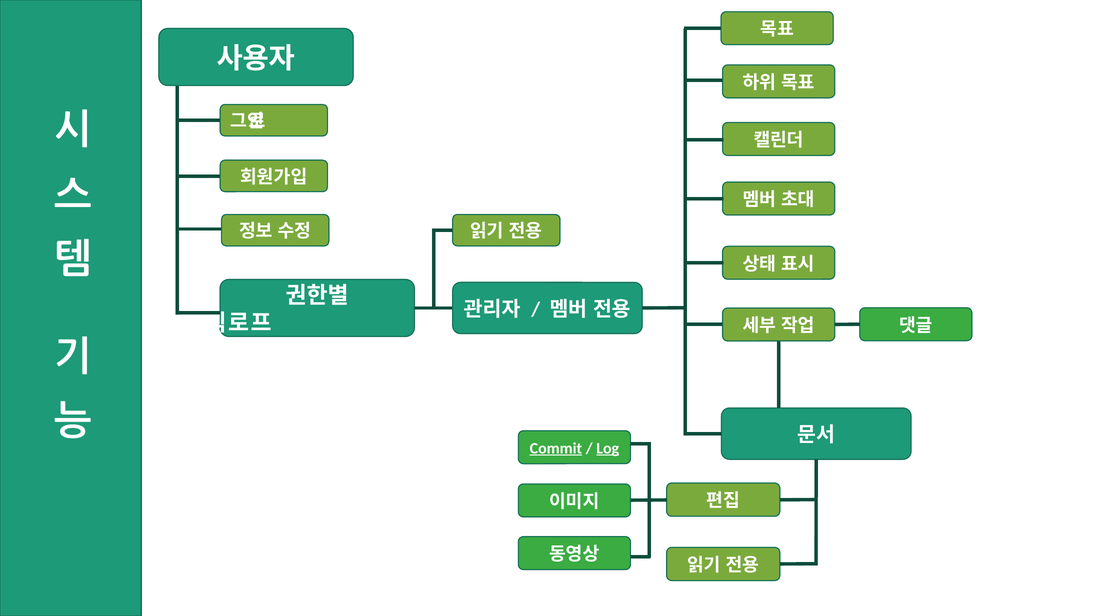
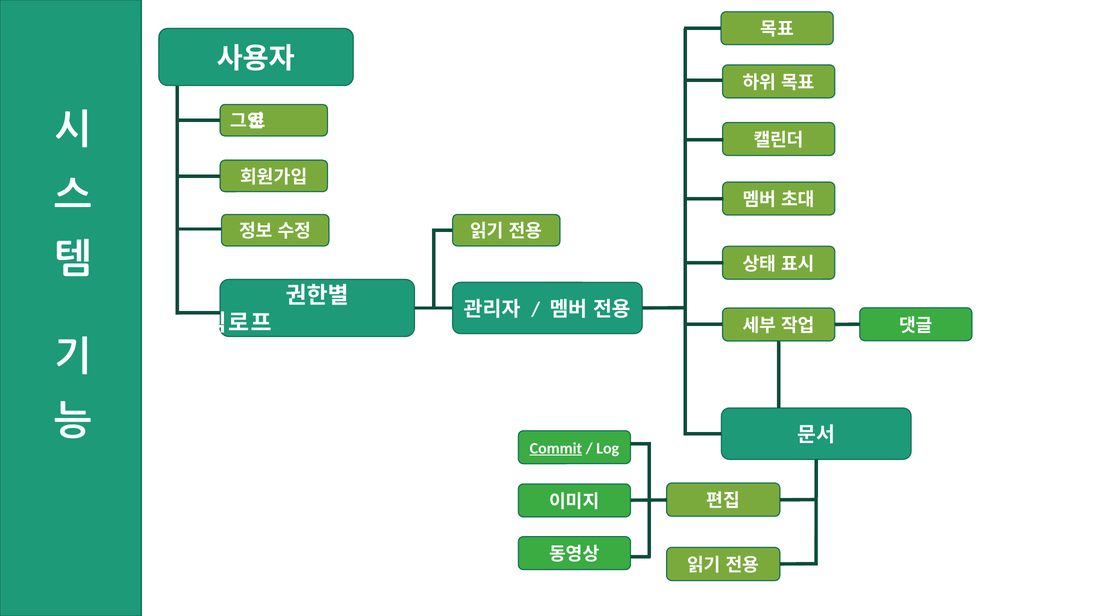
Log underline: present -> none
